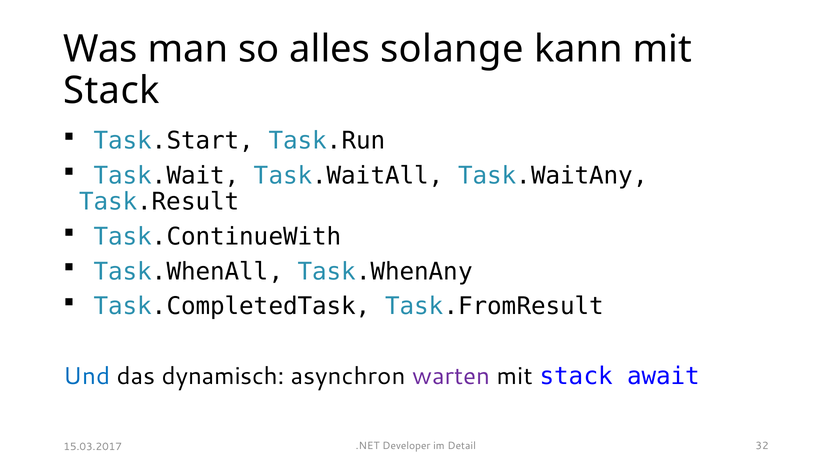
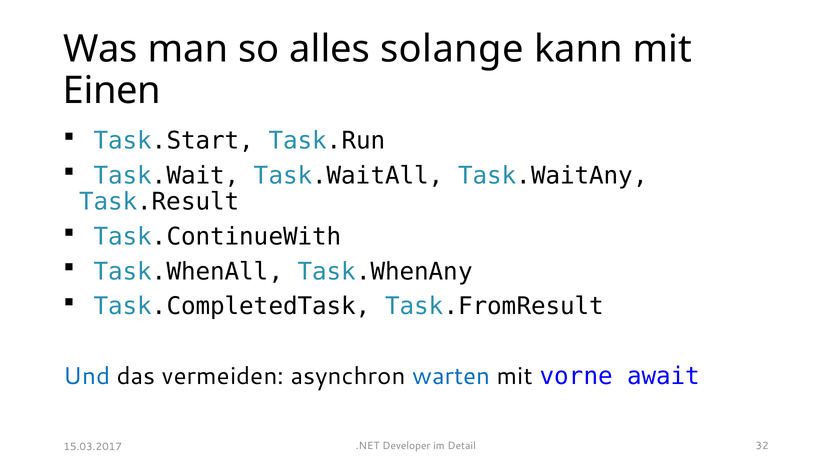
Stack at (111, 90): Stack -> Einen
dynamisch: dynamisch -> vermeiden
warten colour: purple -> blue
stack at (576, 376): stack -> vorne
